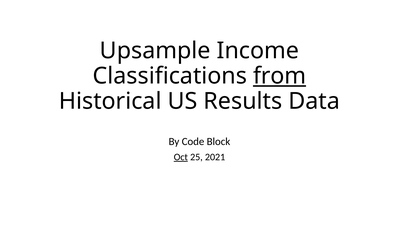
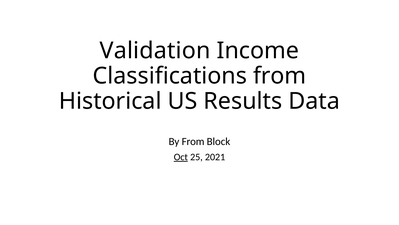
Upsample: Upsample -> Validation
from at (280, 76) underline: present -> none
By Code: Code -> From
